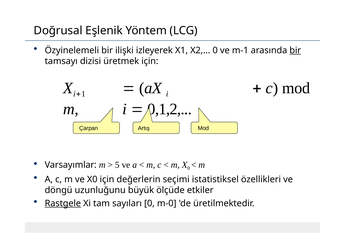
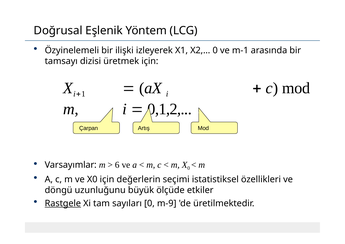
bir at (295, 50) underline: present -> none
5: 5 -> 6
m-0: m-0 -> m-9
